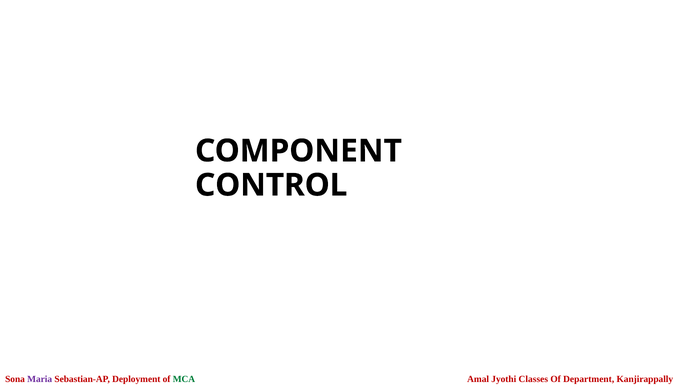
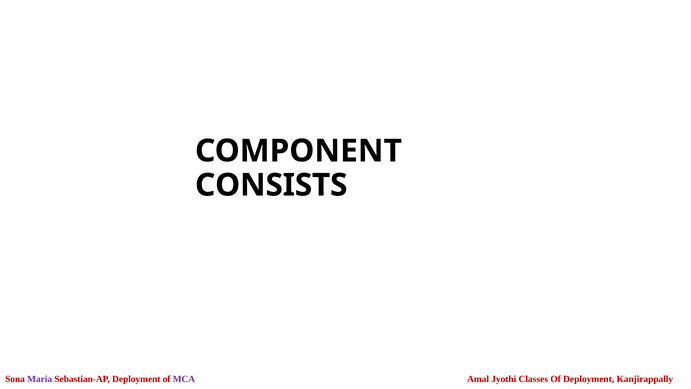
CONTROL: CONTROL -> CONSISTS
MCA colour: green -> purple
Of Department: Department -> Deployment
